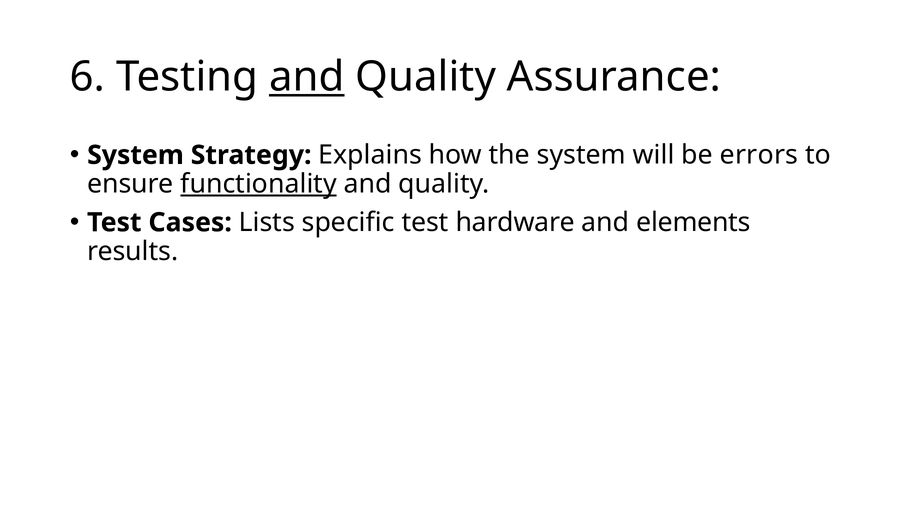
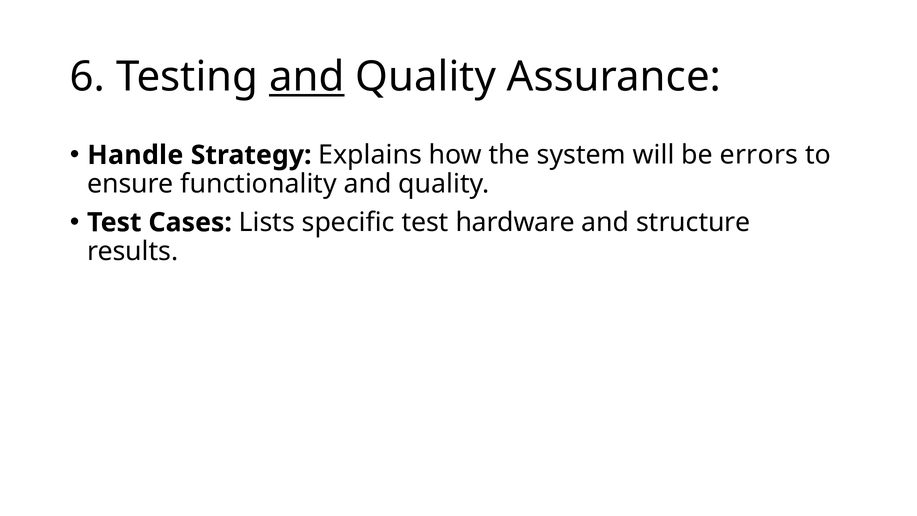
System at (135, 155): System -> Handle
functionality underline: present -> none
elements: elements -> structure
